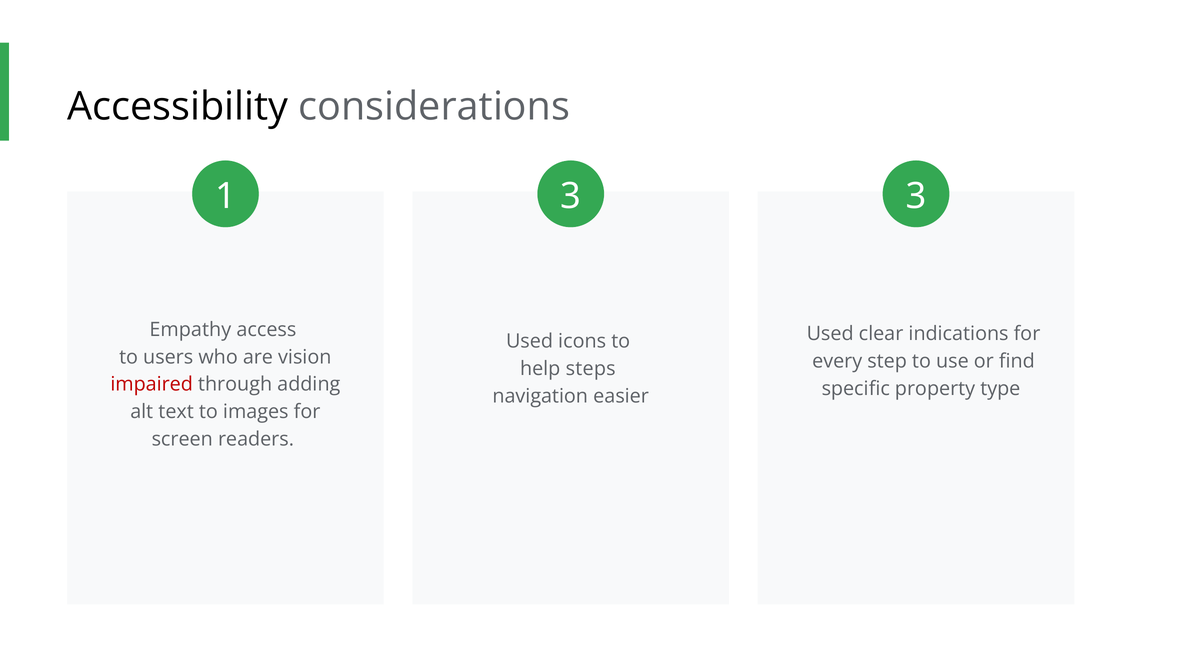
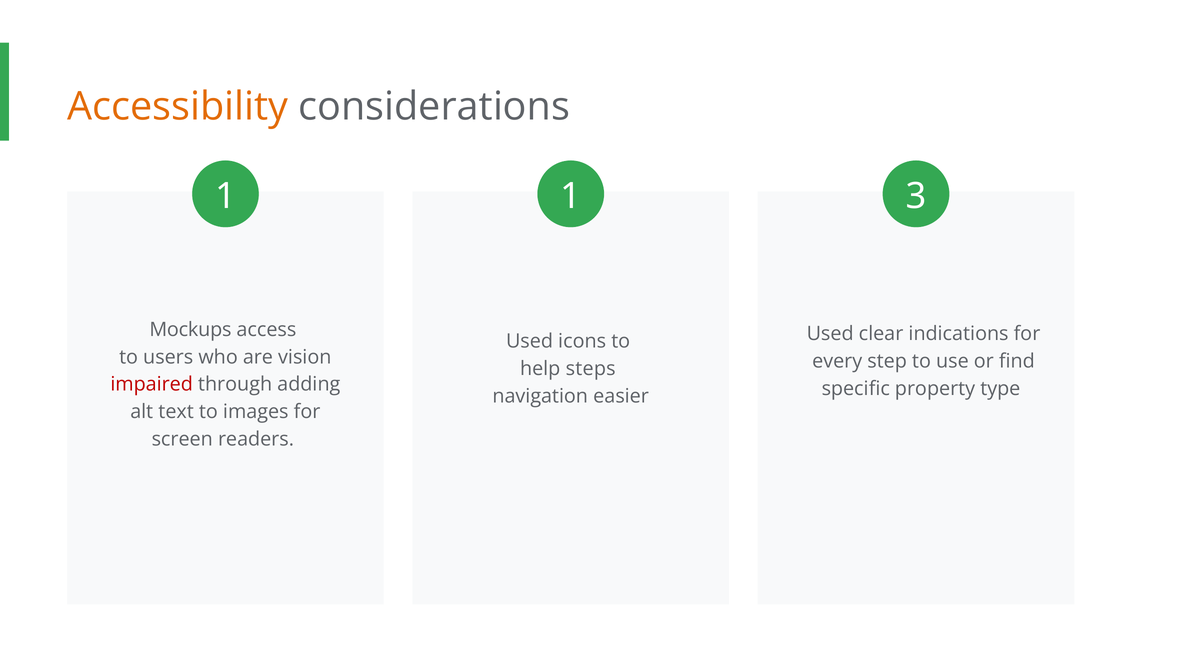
Accessibility colour: black -> orange
1 3: 3 -> 1
Empathy: Empathy -> Mockups
